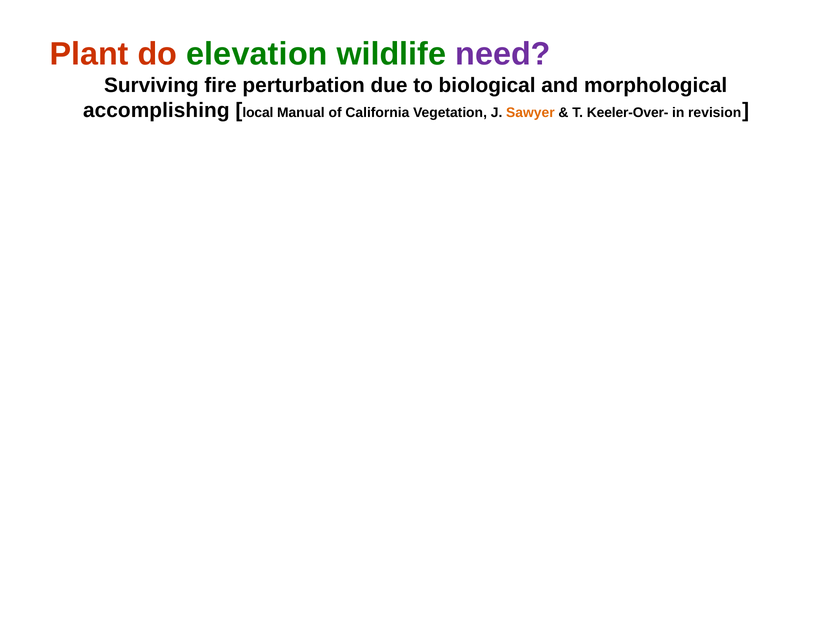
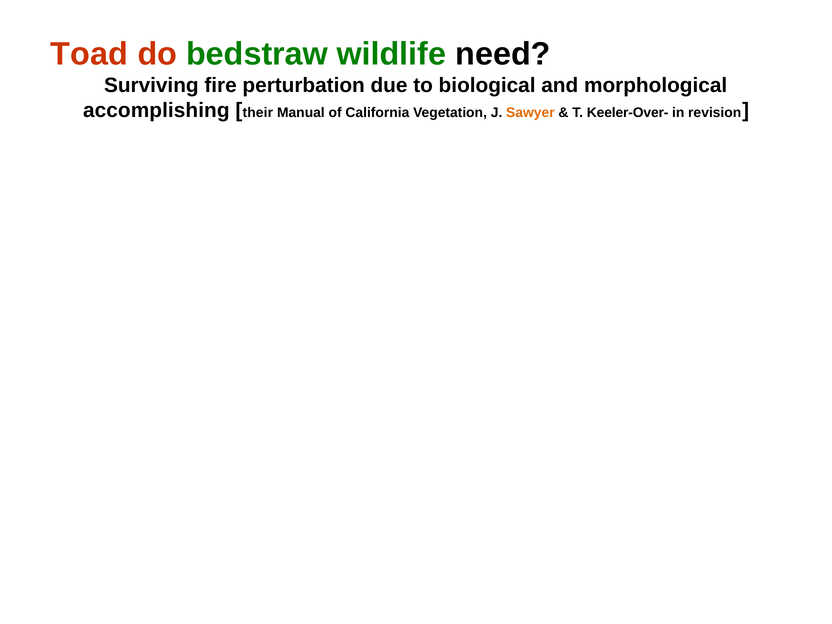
Plant: Plant -> Toad
elevation: elevation -> bedstraw
need colour: purple -> black
local: local -> their
